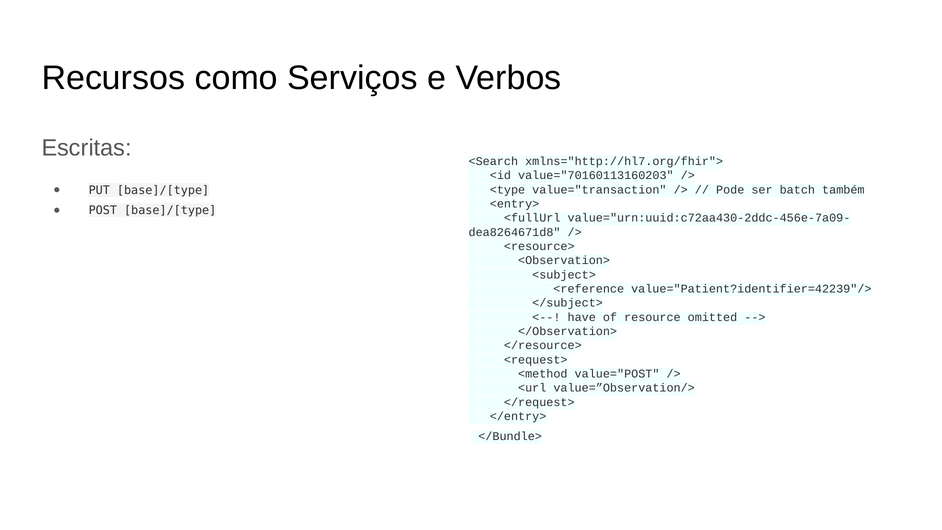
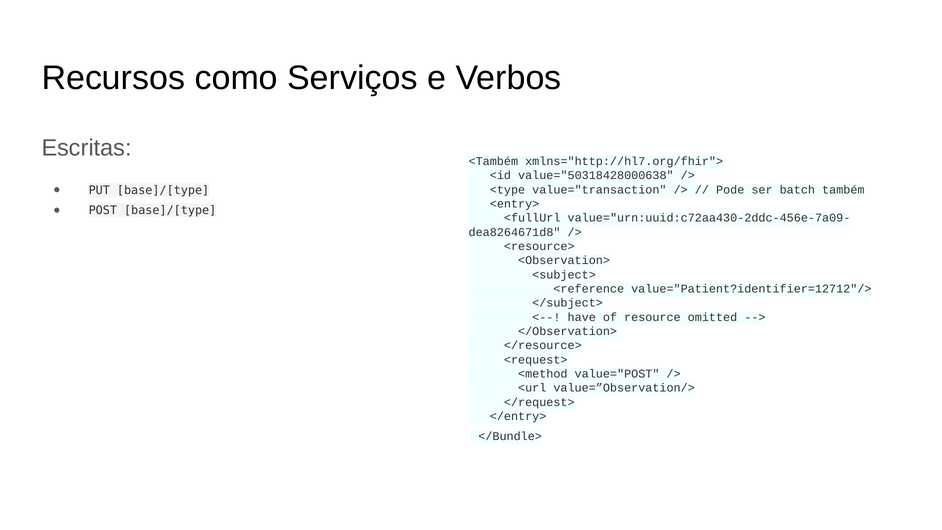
<Search: <Search -> <Também
value="70160113160203: value="70160113160203 -> value="50318428000638
value="Patient?identifier=42239"/>: value="Patient?identifier=42239"/> -> value="Patient?identifier=12712"/>
